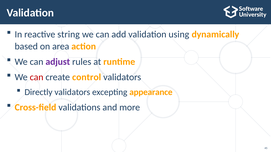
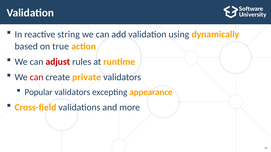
area: area -> true
adjust colour: purple -> red
control: control -> private
Directly: Directly -> Popular
